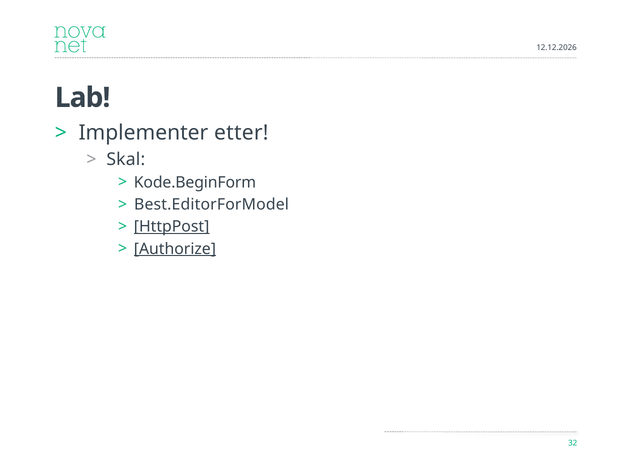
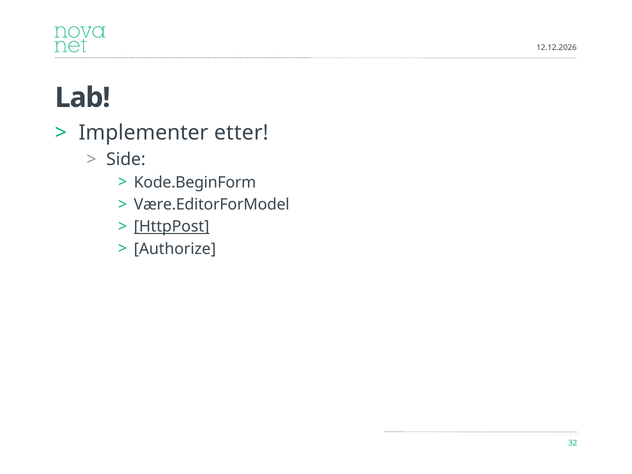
Skal: Skal -> Side
Best.EditorForModel: Best.EditorForModel -> Være.EditorForModel
Authorize underline: present -> none
